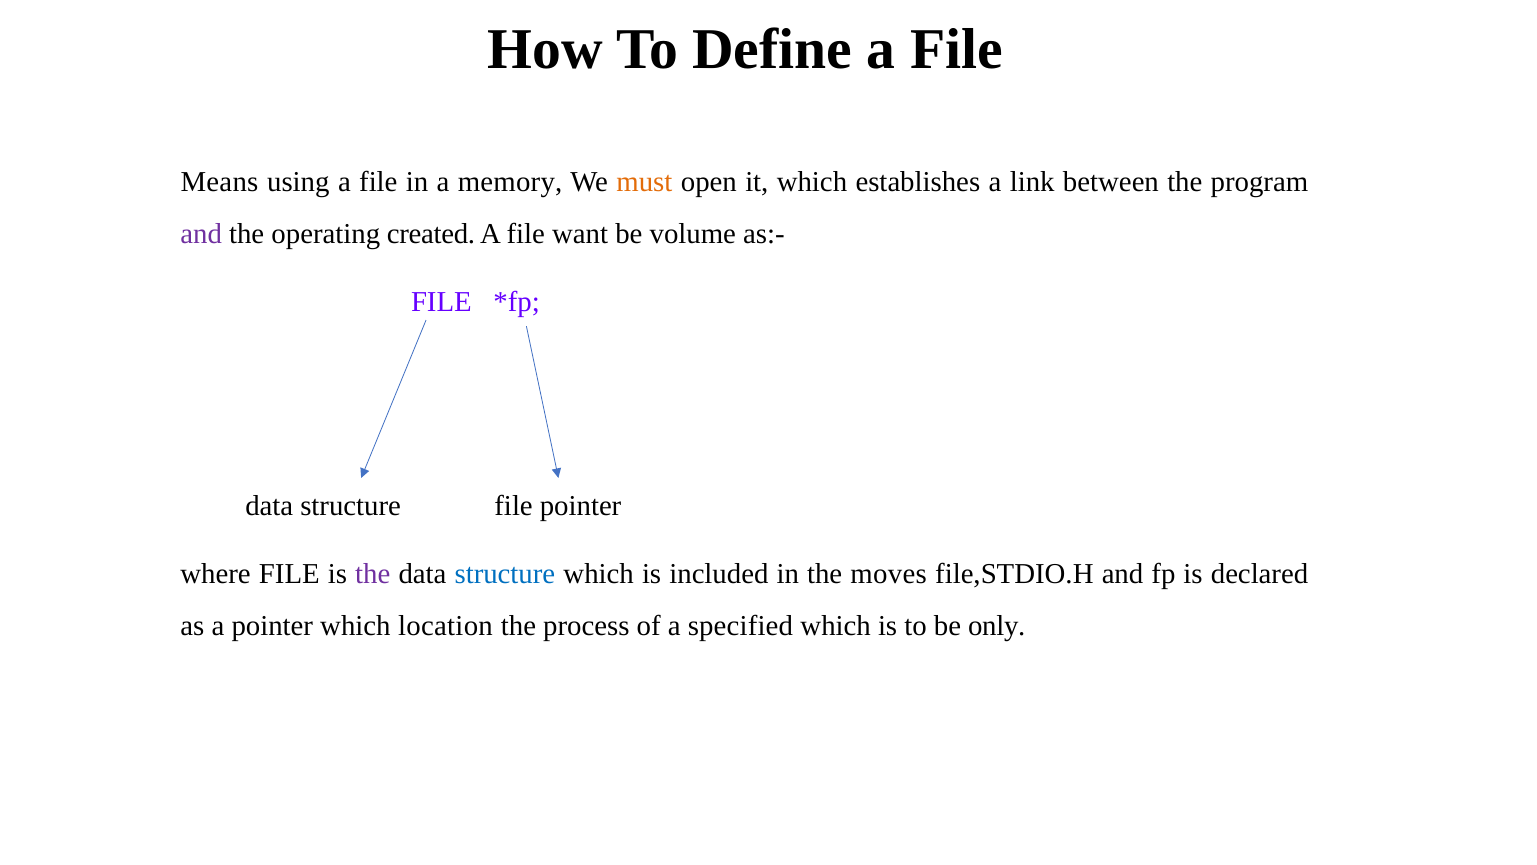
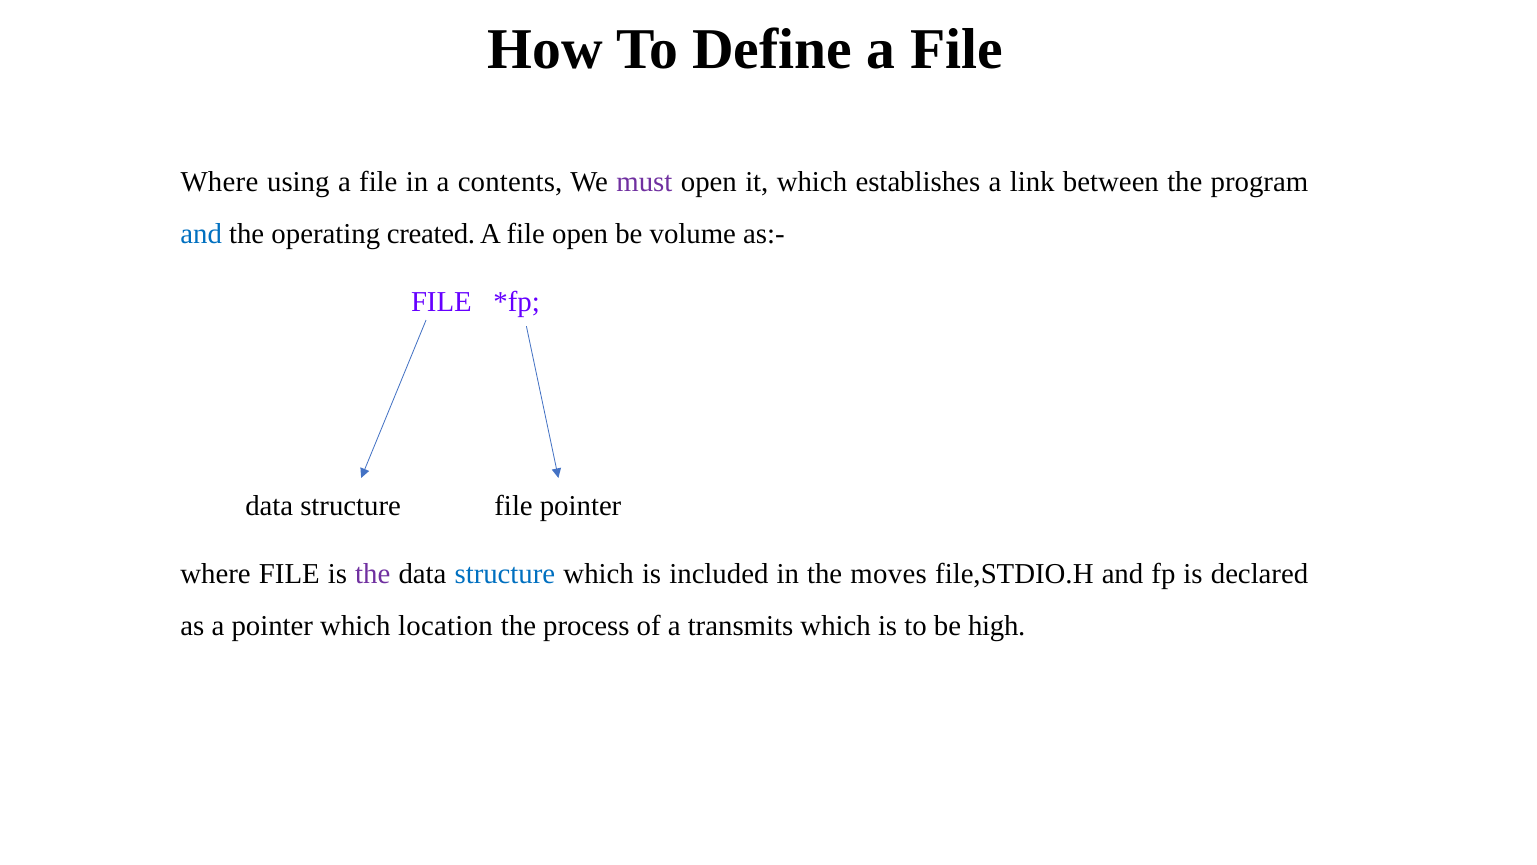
Means at (219, 182): Means -> Where
memory: memory -> contents
must colour: orange -> purple
and at (201, 234) colour: purple -> blue
file want: want -> open
specified: specified -> transmits
only: only -> high
